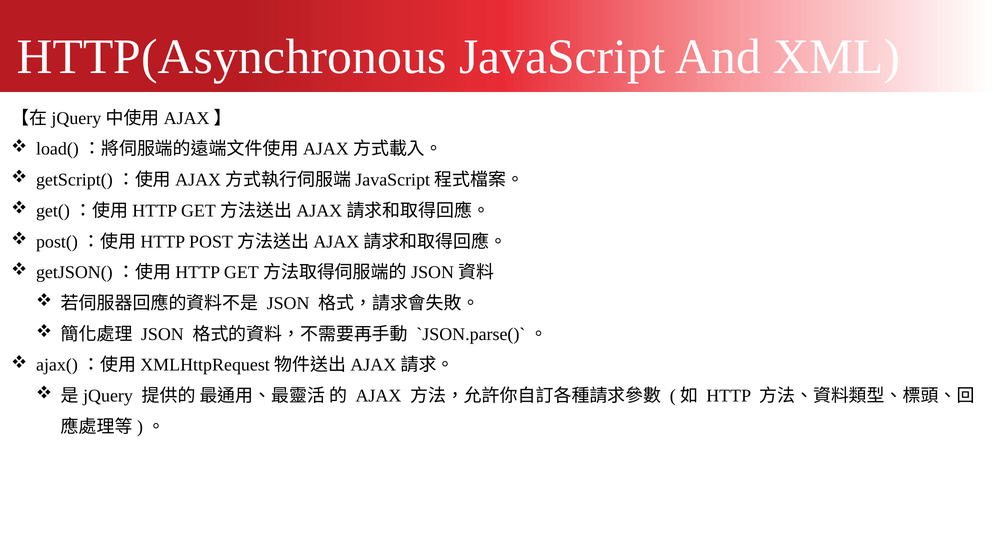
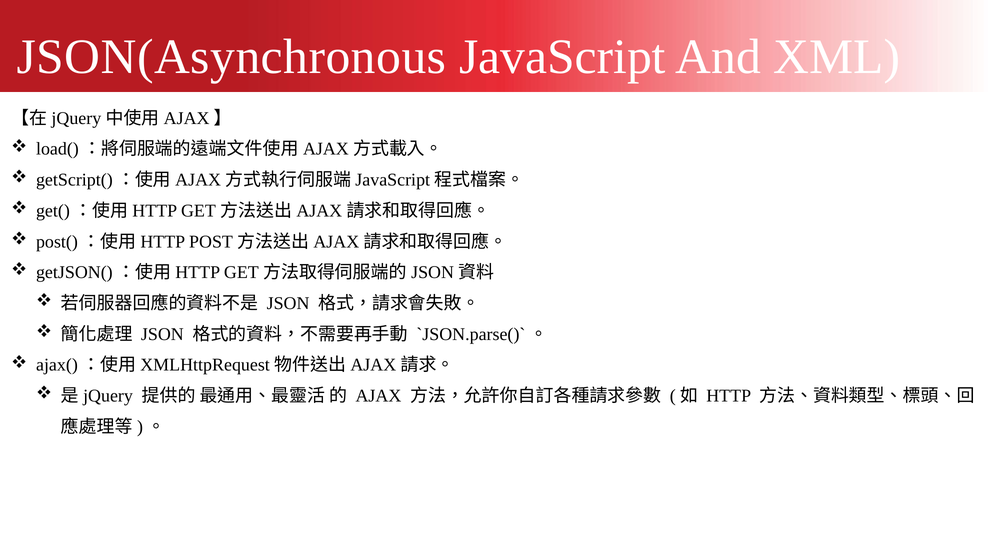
HTTP(Asynchronous: HTTP(Asynchronous -> JSON(Asynchronous
